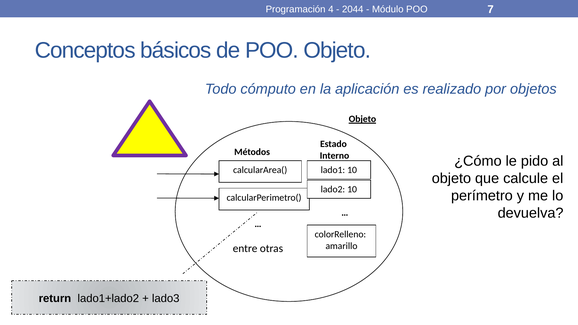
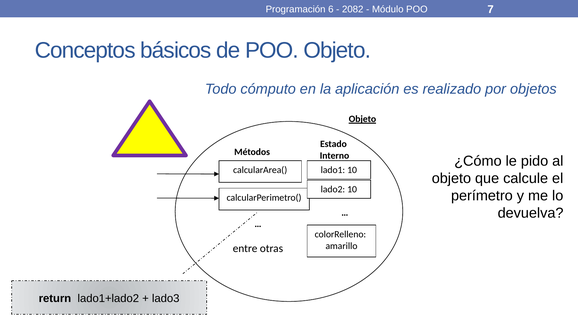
4: 4 -> 6
2044: 2044 -> 2082
